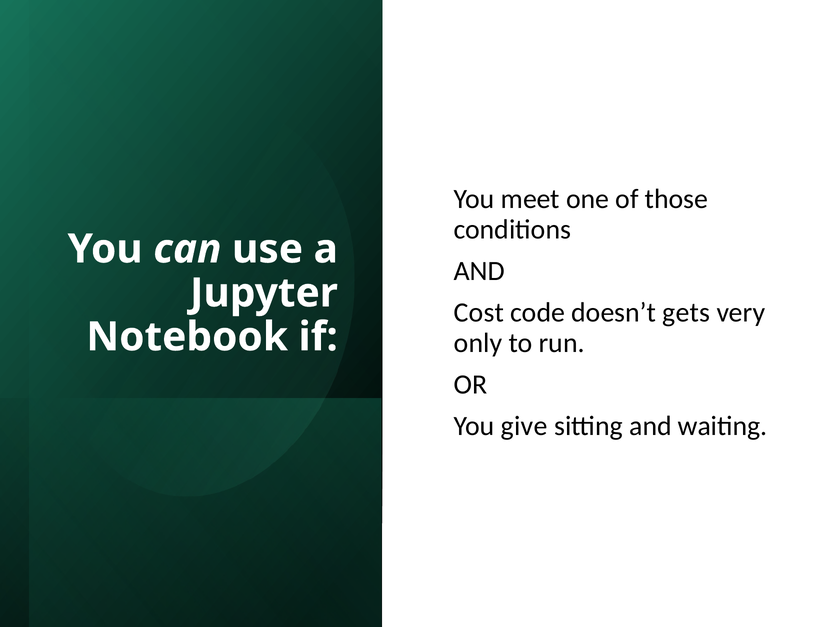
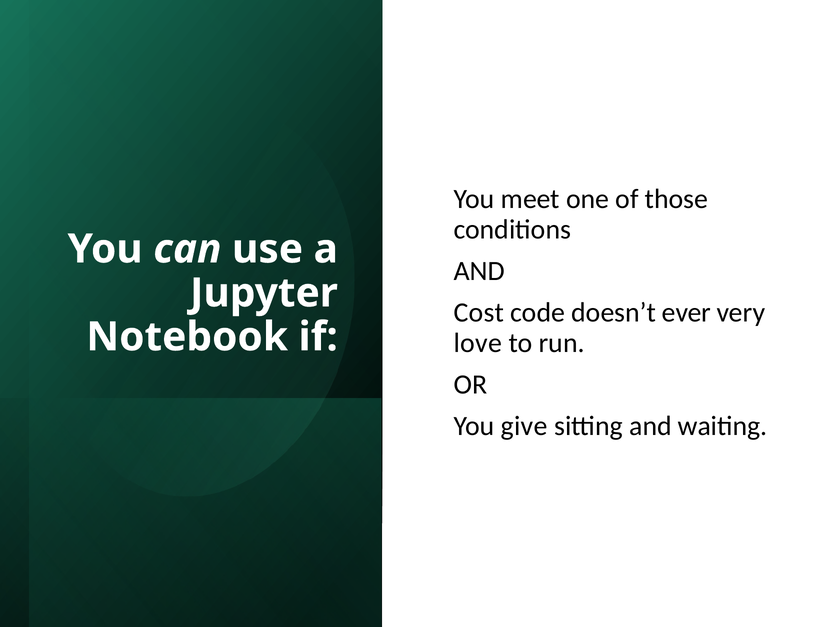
gets: gets -> ever
only: only -> love
